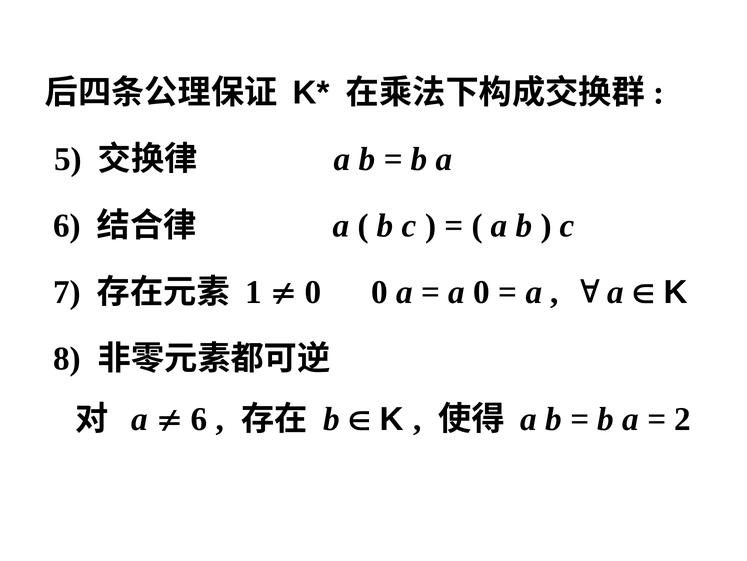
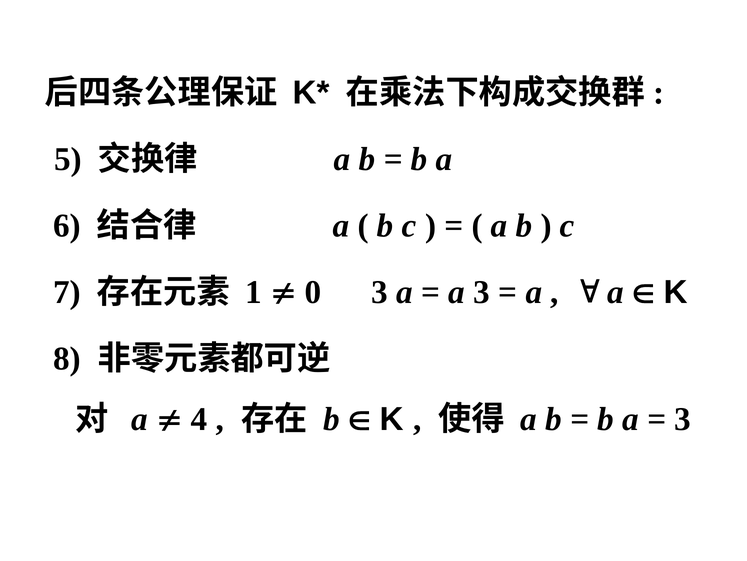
0 0: 0 -> 3
a 0: 0 -> 3
6 at (199, 419): 6 -> 4
2 at (683, 419): 2 -> 3
